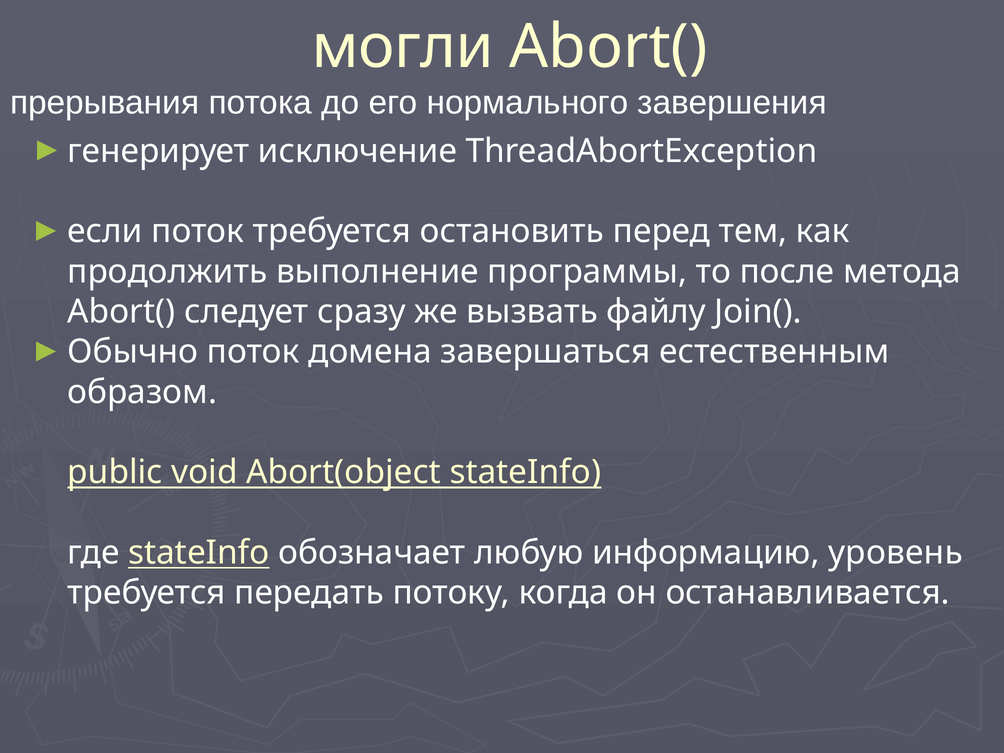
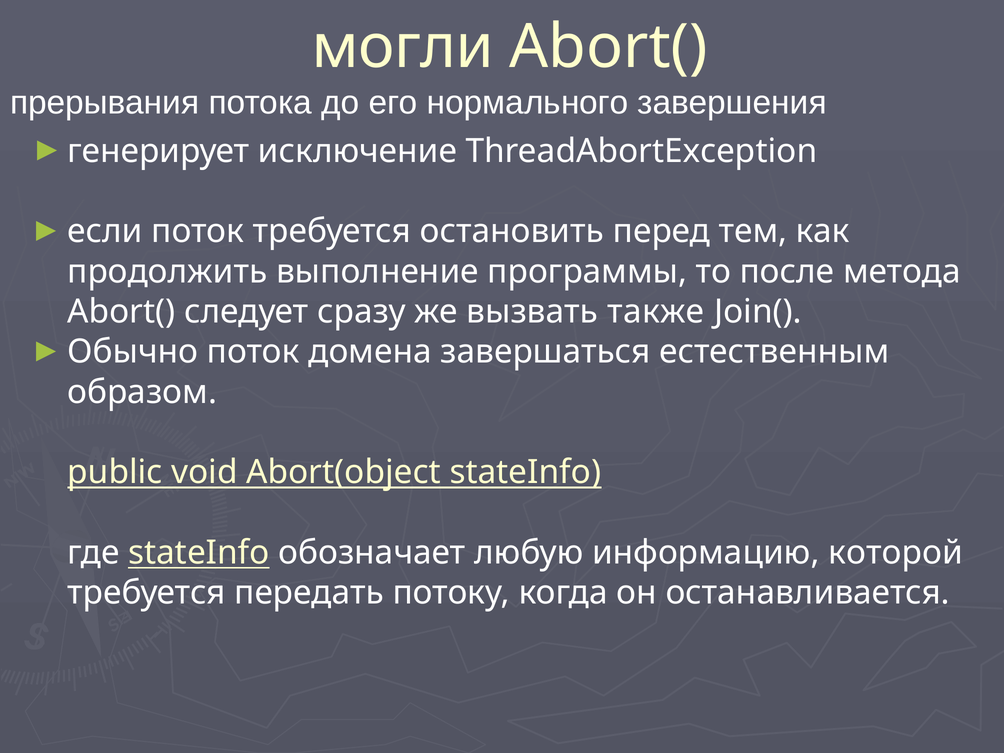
файлу: файлу -> также
уровень: уровень -> которой
